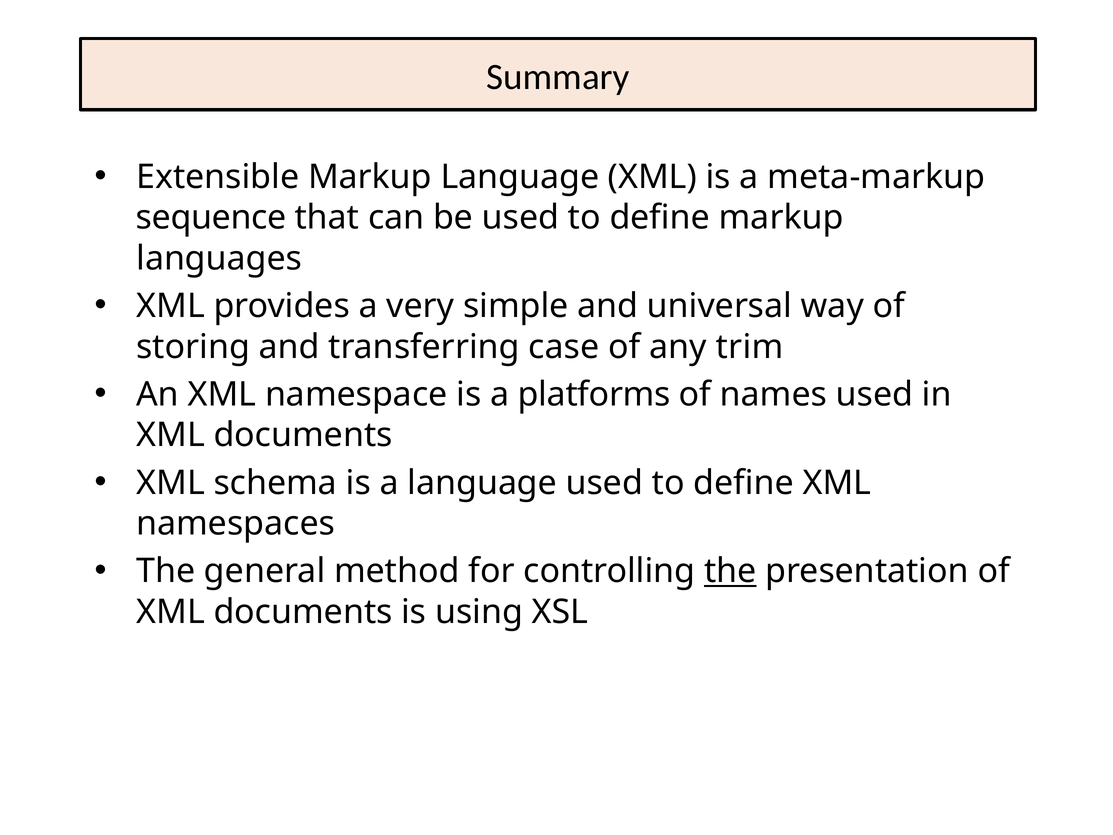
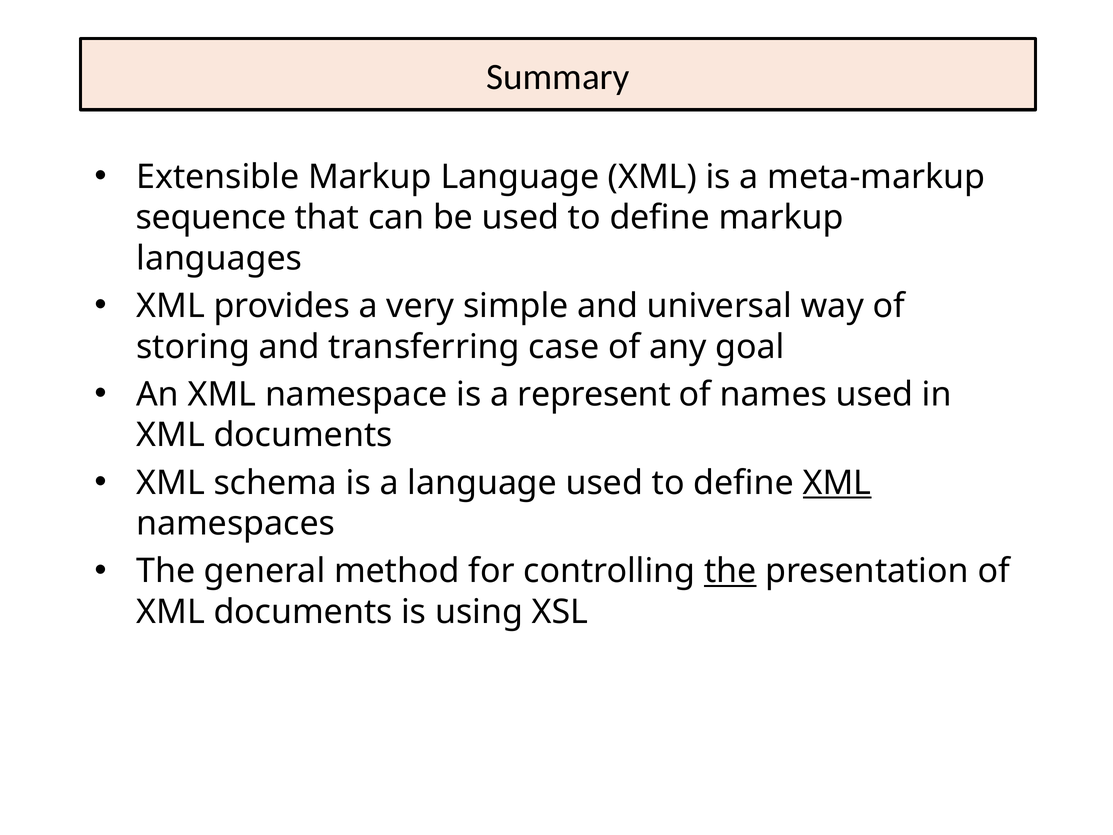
trim: trim -> goal
platforms: platforms -> represent
XML at (837, 483) underline: none -> present
